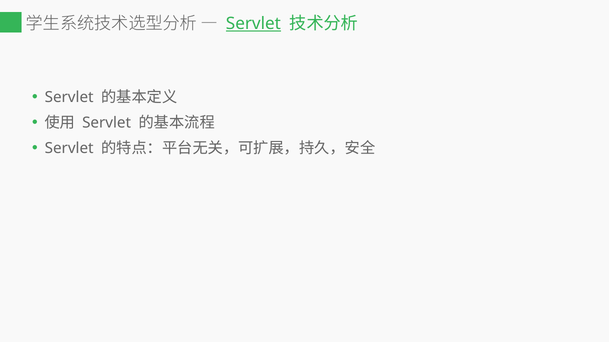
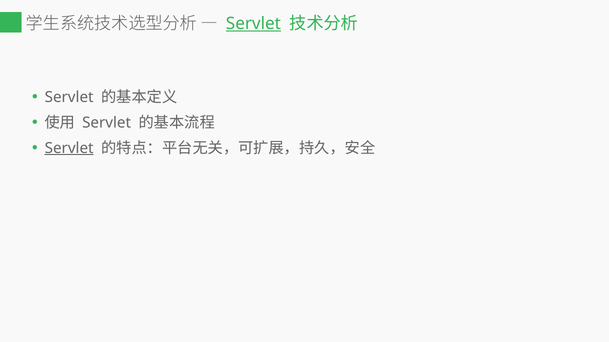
Servlet at (69, 148) underline: none -> present
